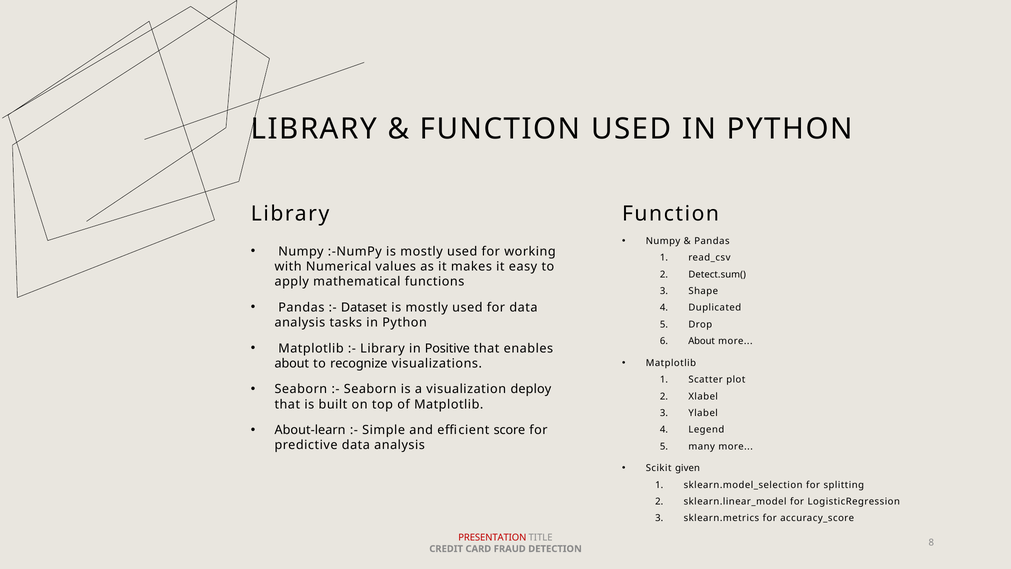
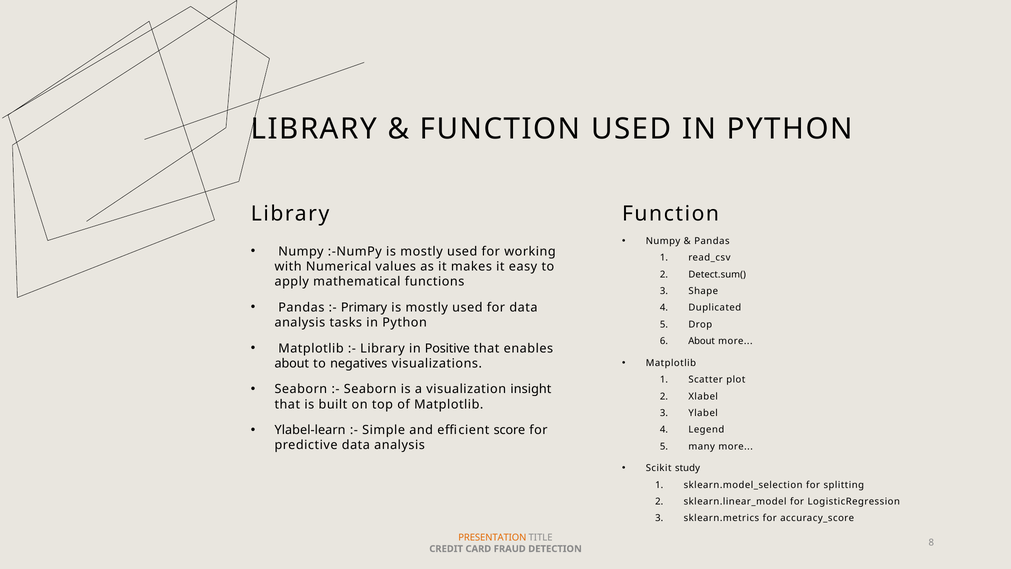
Dataset: Dataset -> Primary
recognize: recognize -> negatives
deploy: deploy -> insight
About-learn: About-learn -> Ylabel-learn
given: given -> study
PRESENTATION colour: red -> orange
